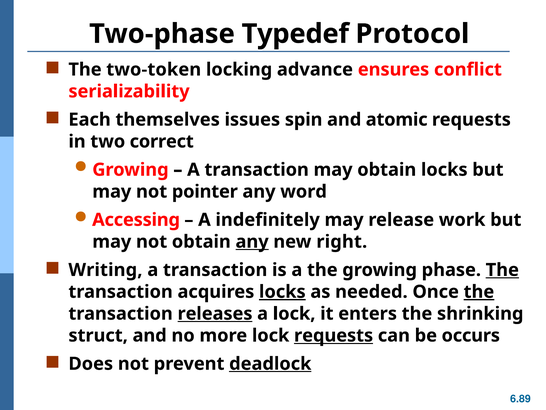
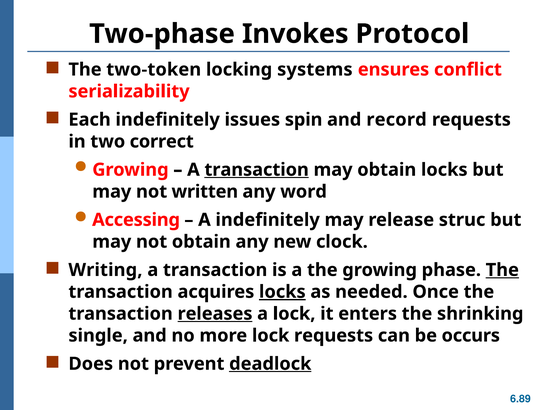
Typedef: Typedef -> Invokes
advance: advance -> systems
Each themselves: themselves -> indefinitely
atomic: atomic -> record
transaction at (257, 170) underline: none -> present
pointer: pointer -> written
work: work -> struc
any at (252, 241) underline: present -> none
right: right -> clock
the at (479, 291) underline: present -> none
struct: struct -> single
requests at (334, 335) underline: present -> none
